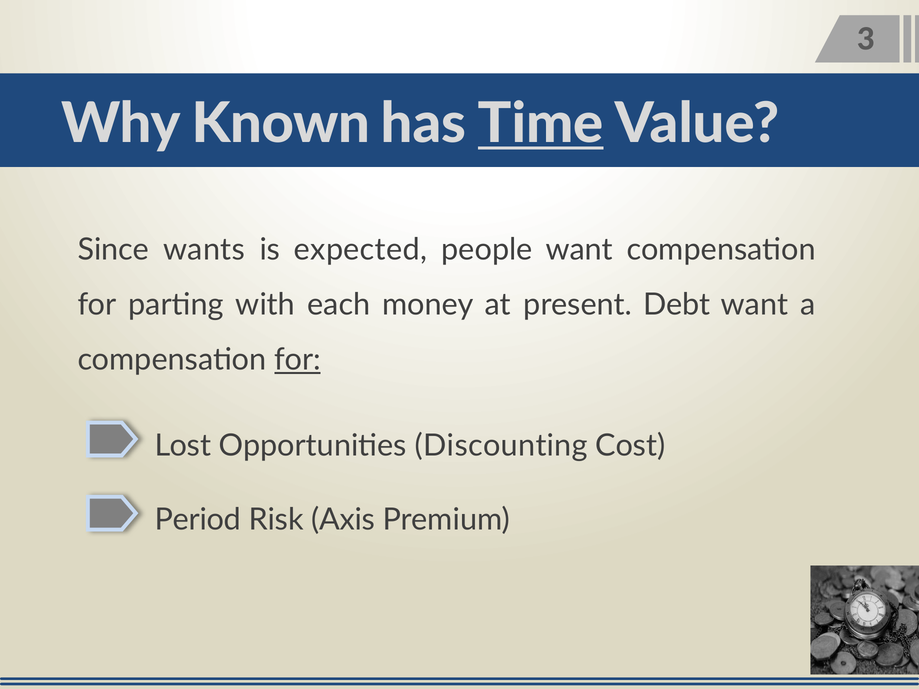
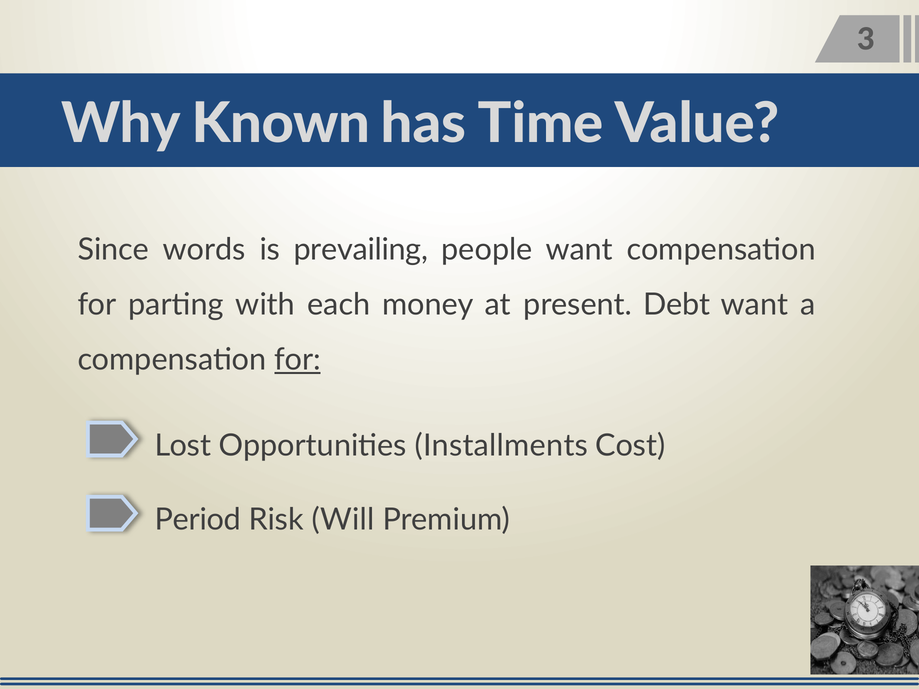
Time underline: present -> none
wants: wants -> words
expected: expected -> prevailing
Discounting: Discounting -> Installments
Axis: Axis -> Will
